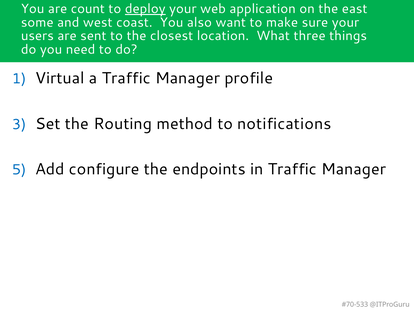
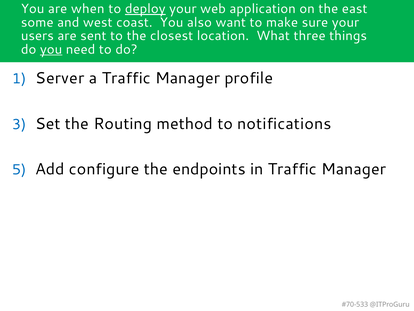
count: count -> when
you at (51, 49) underline: none -> present
Virtual: Virtual -> Server
